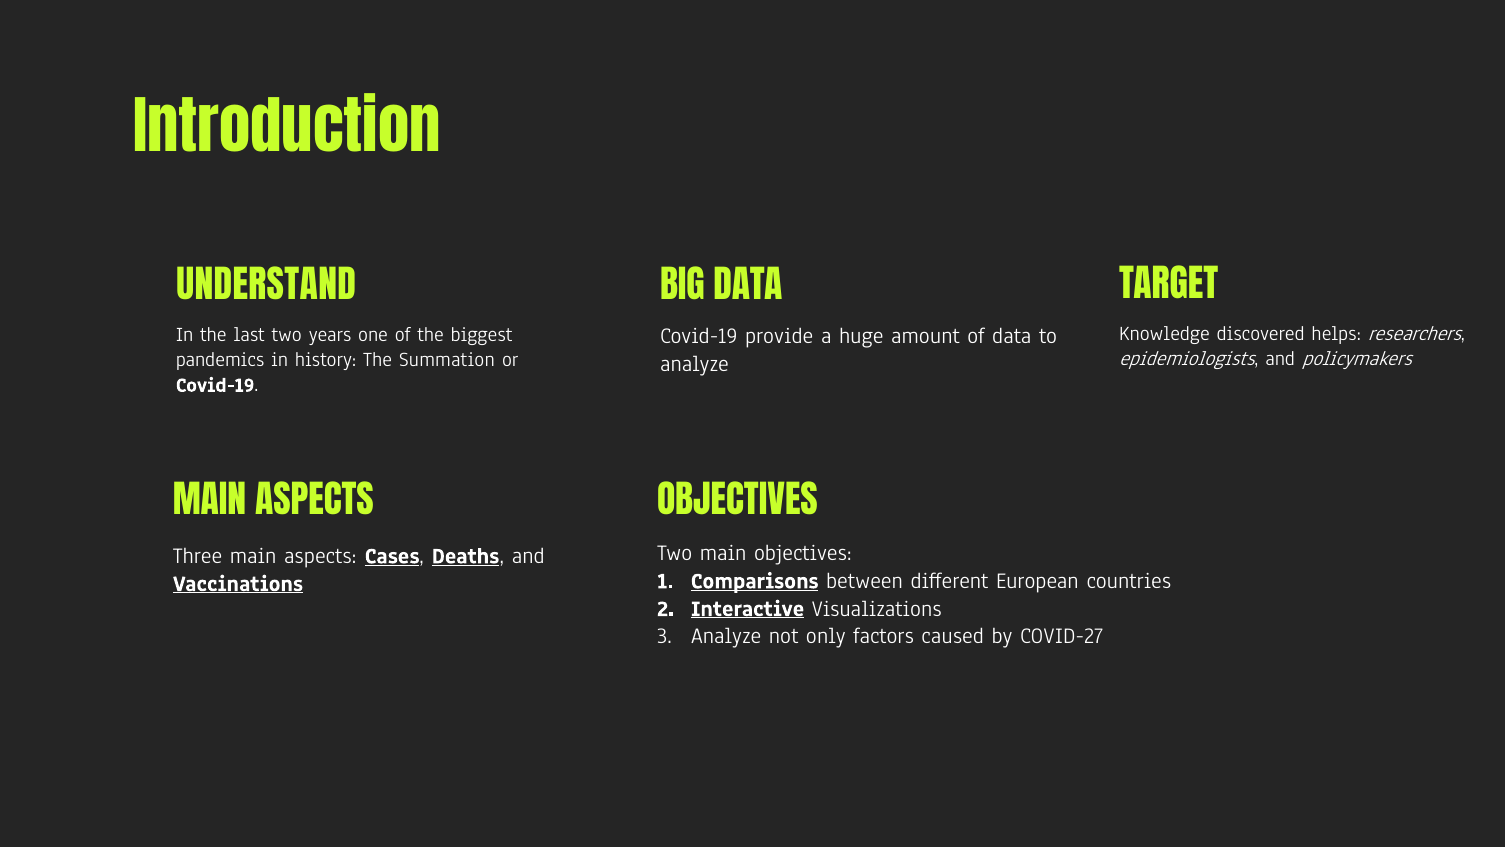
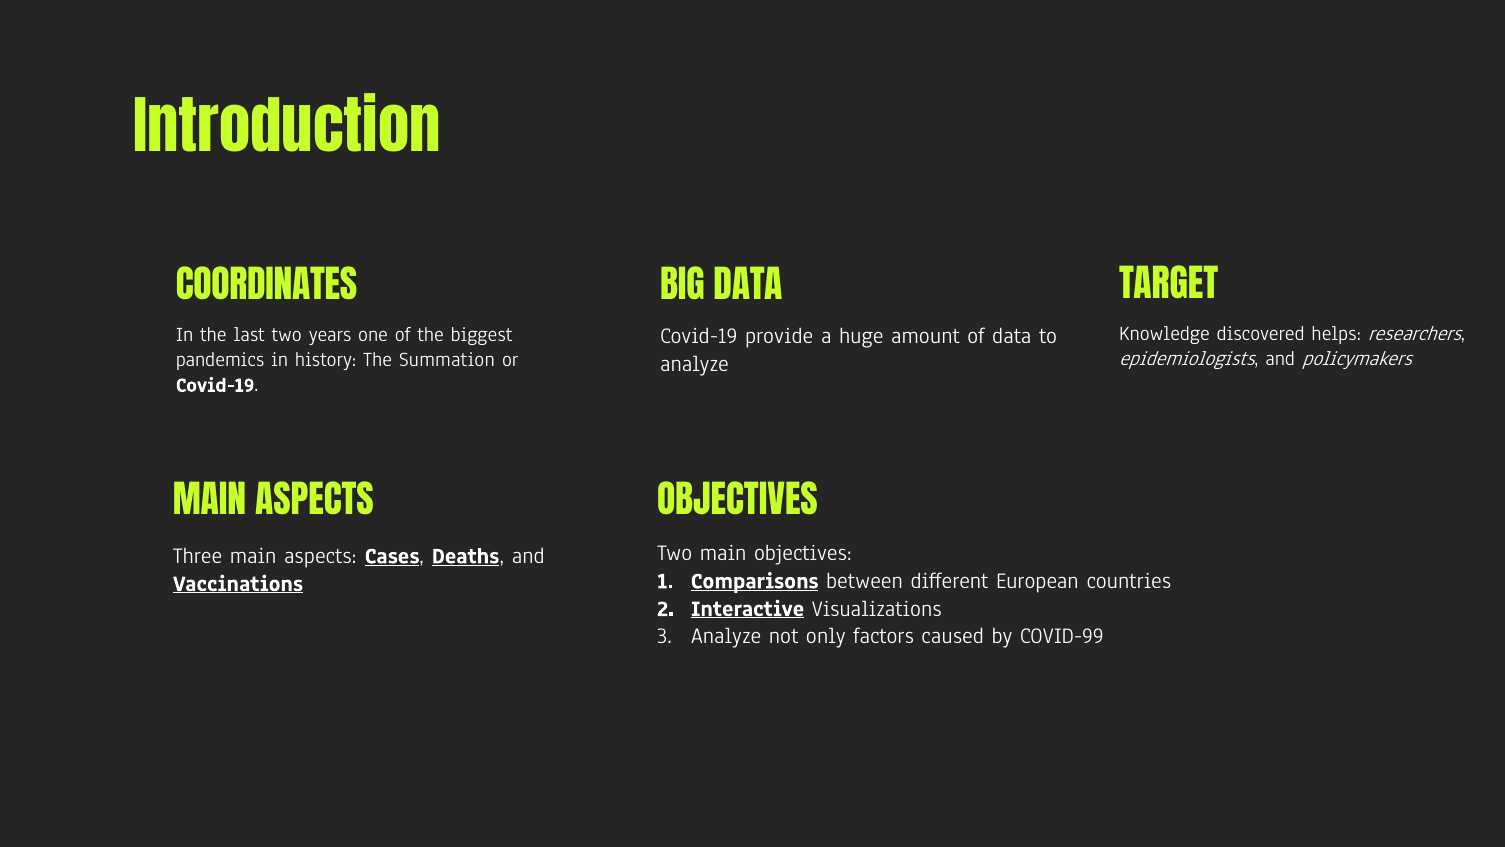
UNDERSTAND: UNDERSTAND -> COORDINATES
COVID-27: COVID-27 -> COVID-99
